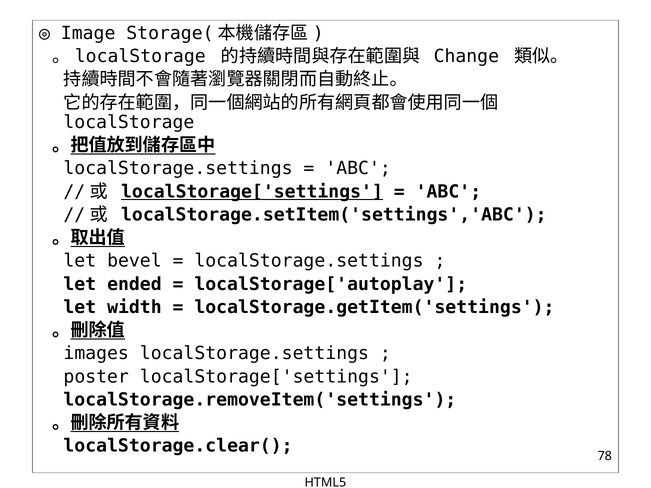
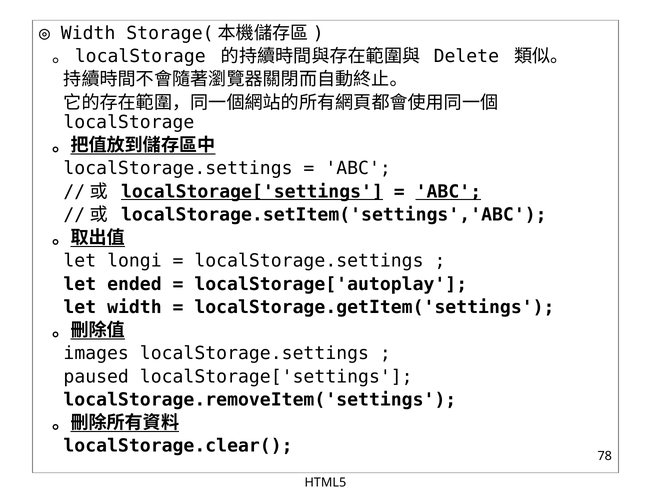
Image at (88, 33): Image -> Width
Change: Change -> Delete
ABC at (448, 192) underline: none -> present
bevel: bevel -> longi
poster: poster -> paused
